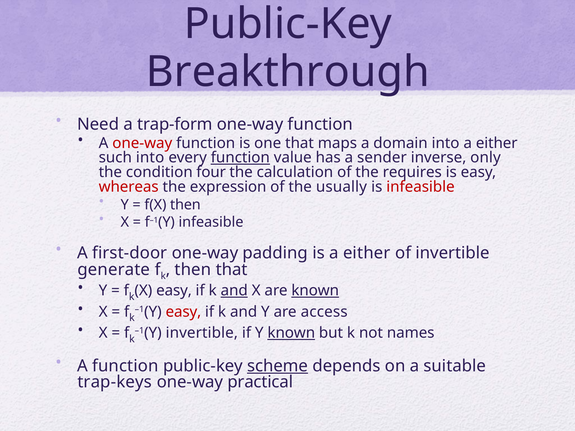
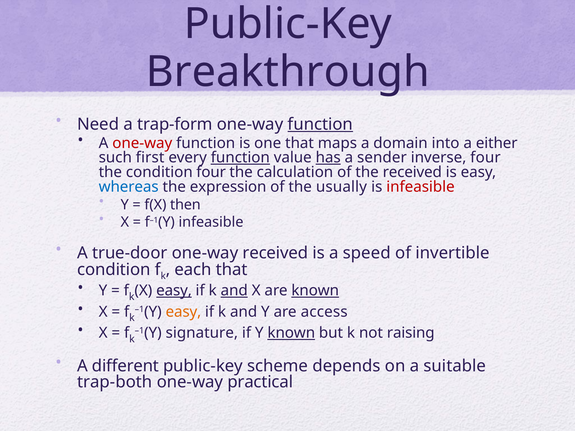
function at (320, 124) underline: none -> present
such into: into -> first
has underline: none -> present
inverse only: only -> four
the requires: requires -> received
whereas colour: red -> blue
first-door: first-door -> true-door
one-way padding: padding -> received
is a either: either -> speed
generate at (114, 270): generate -> condition
then at (193, 270): then -> each
easy at (174, 291) underline: none -> present
easy at (183, 312) colour: red -> orange
invertible at (202, 333): invertible -> signature
names: names -> raising
A function: function -> different
scheme underline: present -> none
trap-keys: trap-keys -> trap-both
